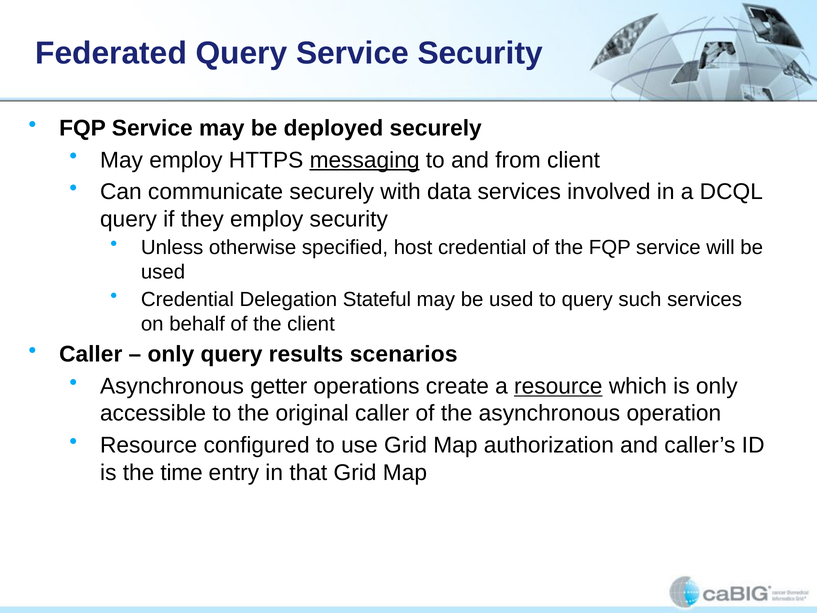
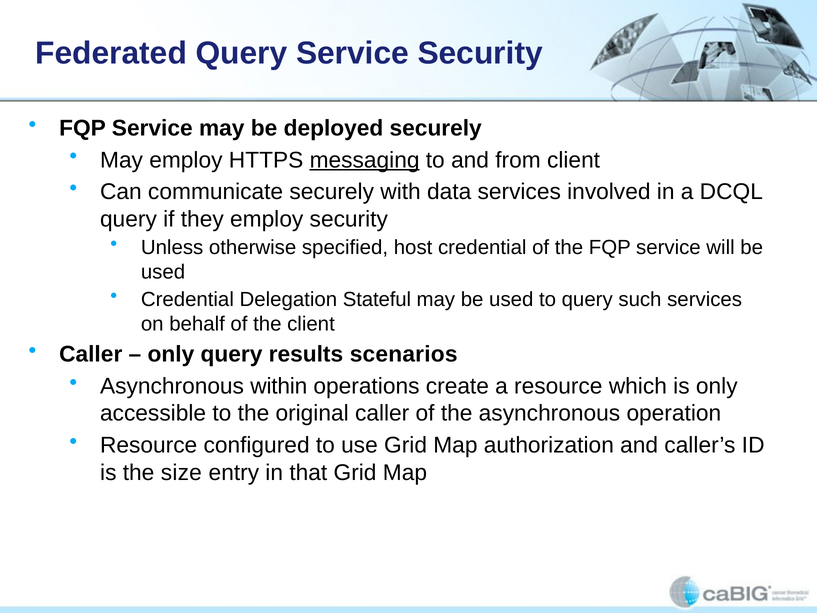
getter: getter -> within
resource at (558, 386) underline: present -> none
time: time -> size
